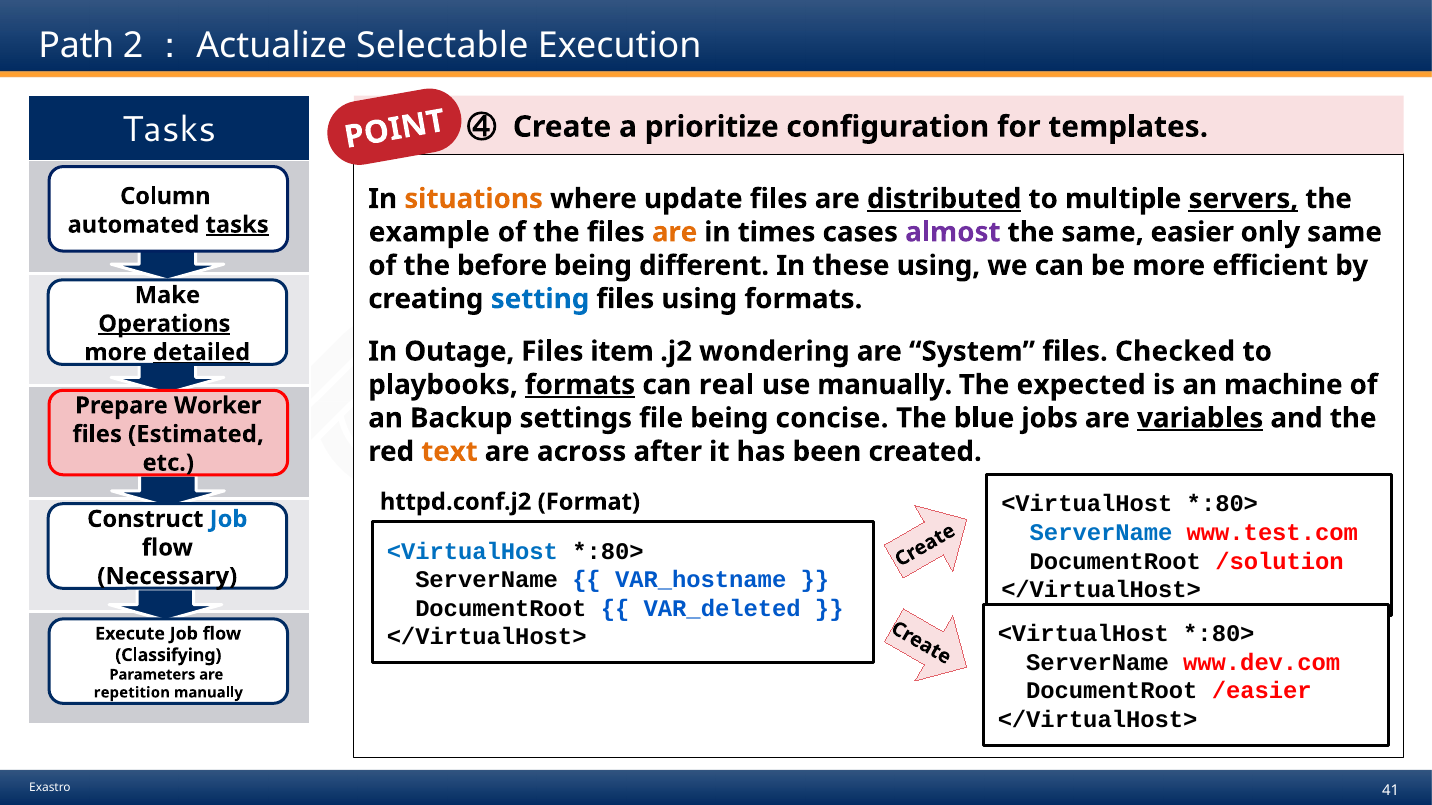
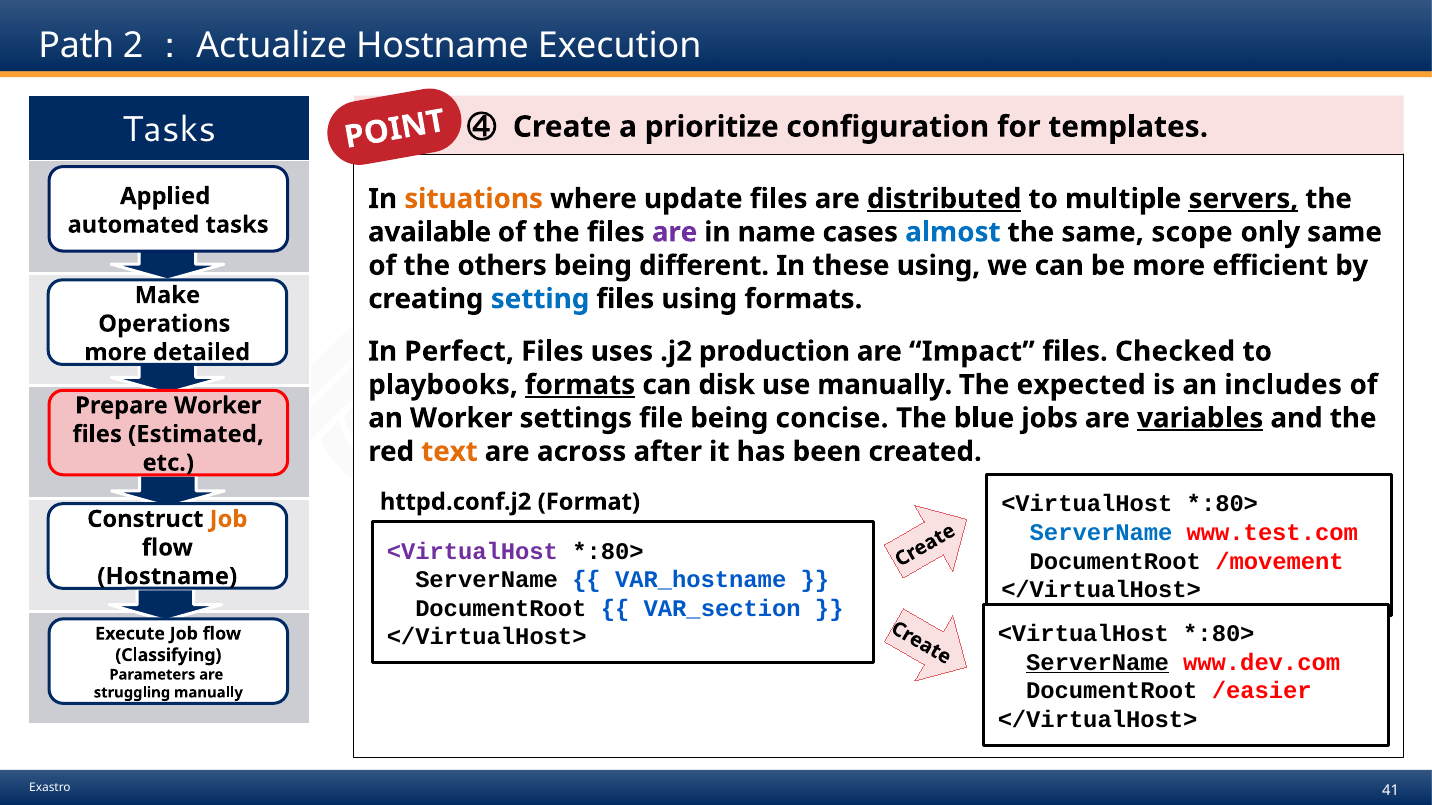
Selectable at (442, 46): Selectable -> Hostname
Column: Column -> Applied
tasks at (237, 225) underline: present -> none
example: example -> available
are at (675, 232) colour: orange -> purple
times: times -> name
almost colour: purple -> blue
easier: easier -> scope
before: before -> others
Operations underline: present -> none
Outage: Outage -> Perfect
item: item -> uses
wondering: wondering -> production
System: System -> Impact
detailed underline: present -> none
real: real -> disk
machine: machine -> includes
an Backup: Backup -> Worker
Job at (229, 519) colour: blue -> orange
<VirtualHost at (472, 552) colour: blue -> purple
/solution: /solution -> /movement
Necessary at (167, 577): Necessary -> Hostname
VAR_deleted: VAR_deleted -> VAR_section
ServerName at (1098, 663) underline: none -> present
repetition: repetition -> struggling
